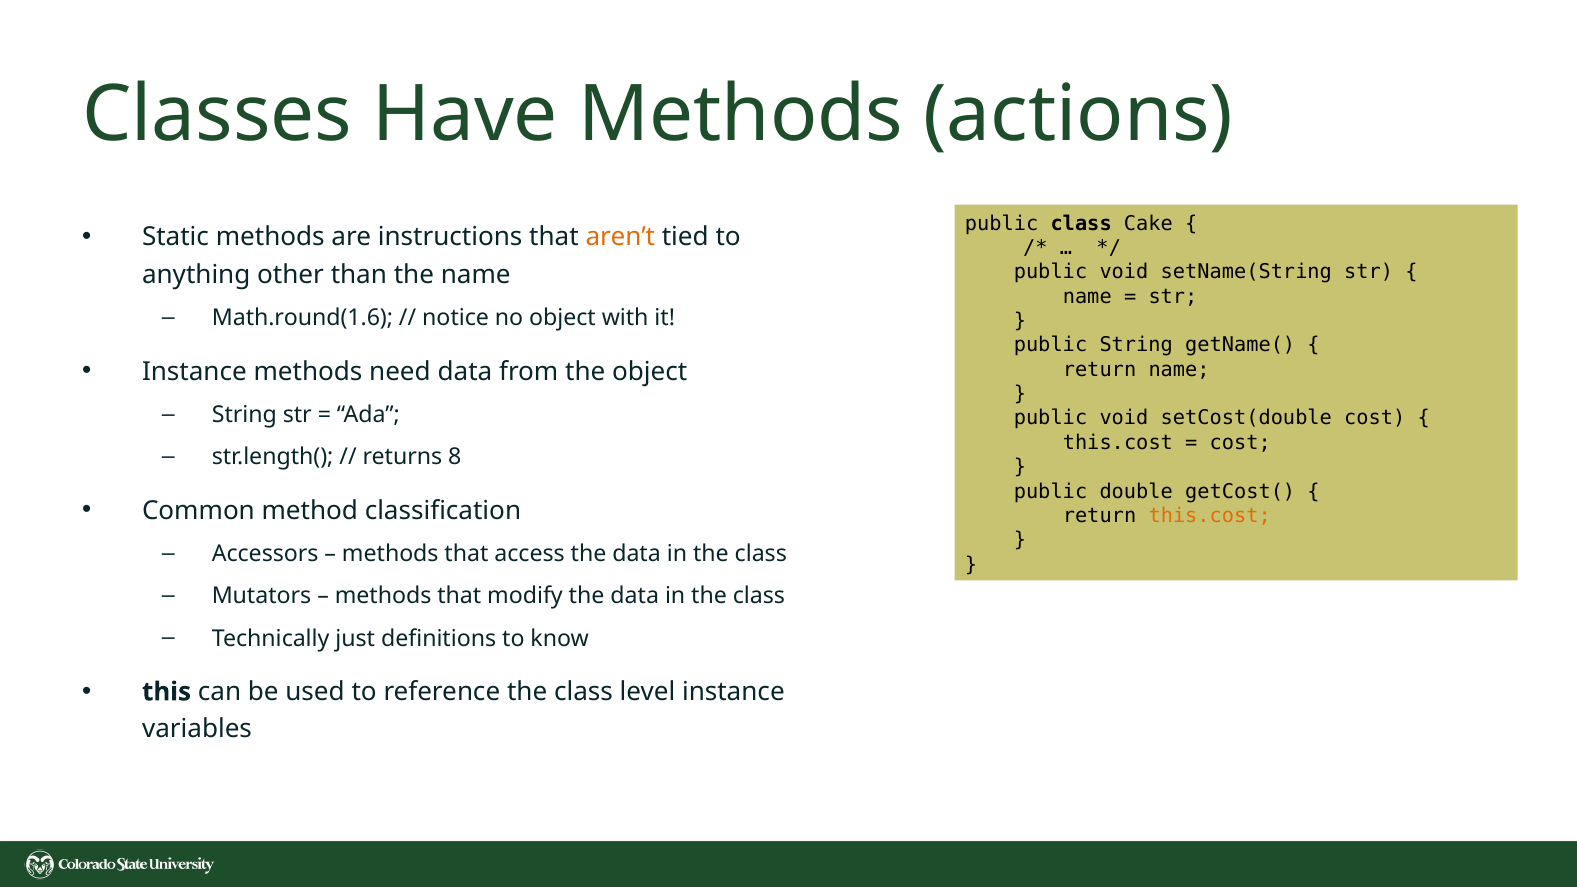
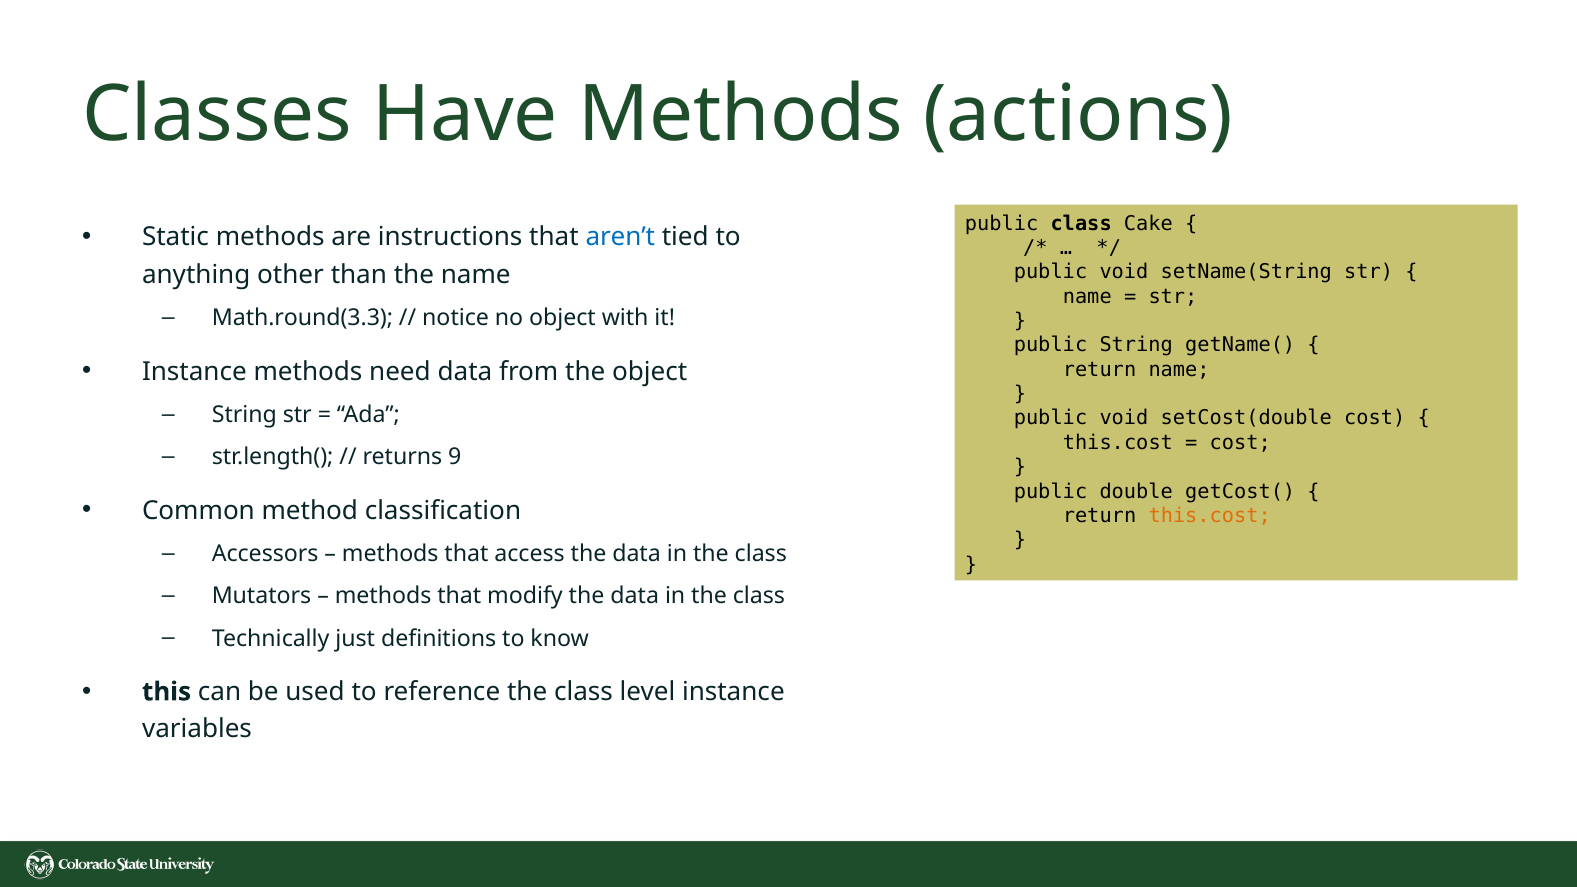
aren’t colour: orange -> blue
Math.round(1.6: Math.round(1.6 -> Math.round(3.3
8: 8 -> 9
